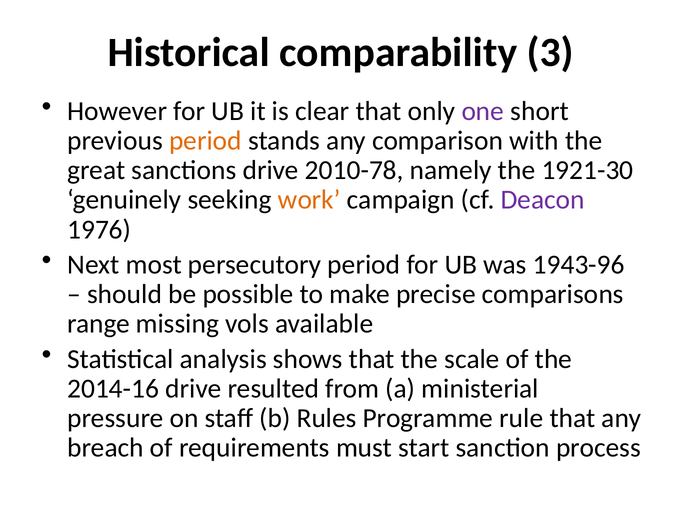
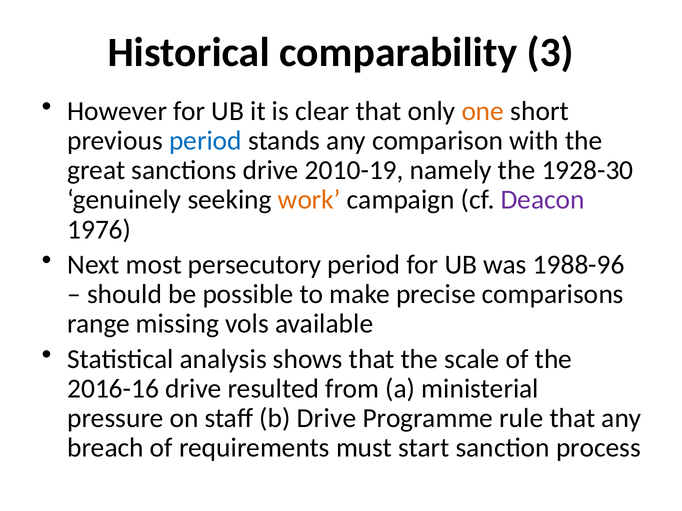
one colour: purple -> orange
period at (205, 141) colour: orange -> blue
2010-78: 2010-78 -> 2010-19
1921-30: 1921-30 -> 1928-30
1943-96: 1943-96 -> 1988-96
2014-16: 2014-16 -> 2016-16
b Rules: Rules -> Drive
